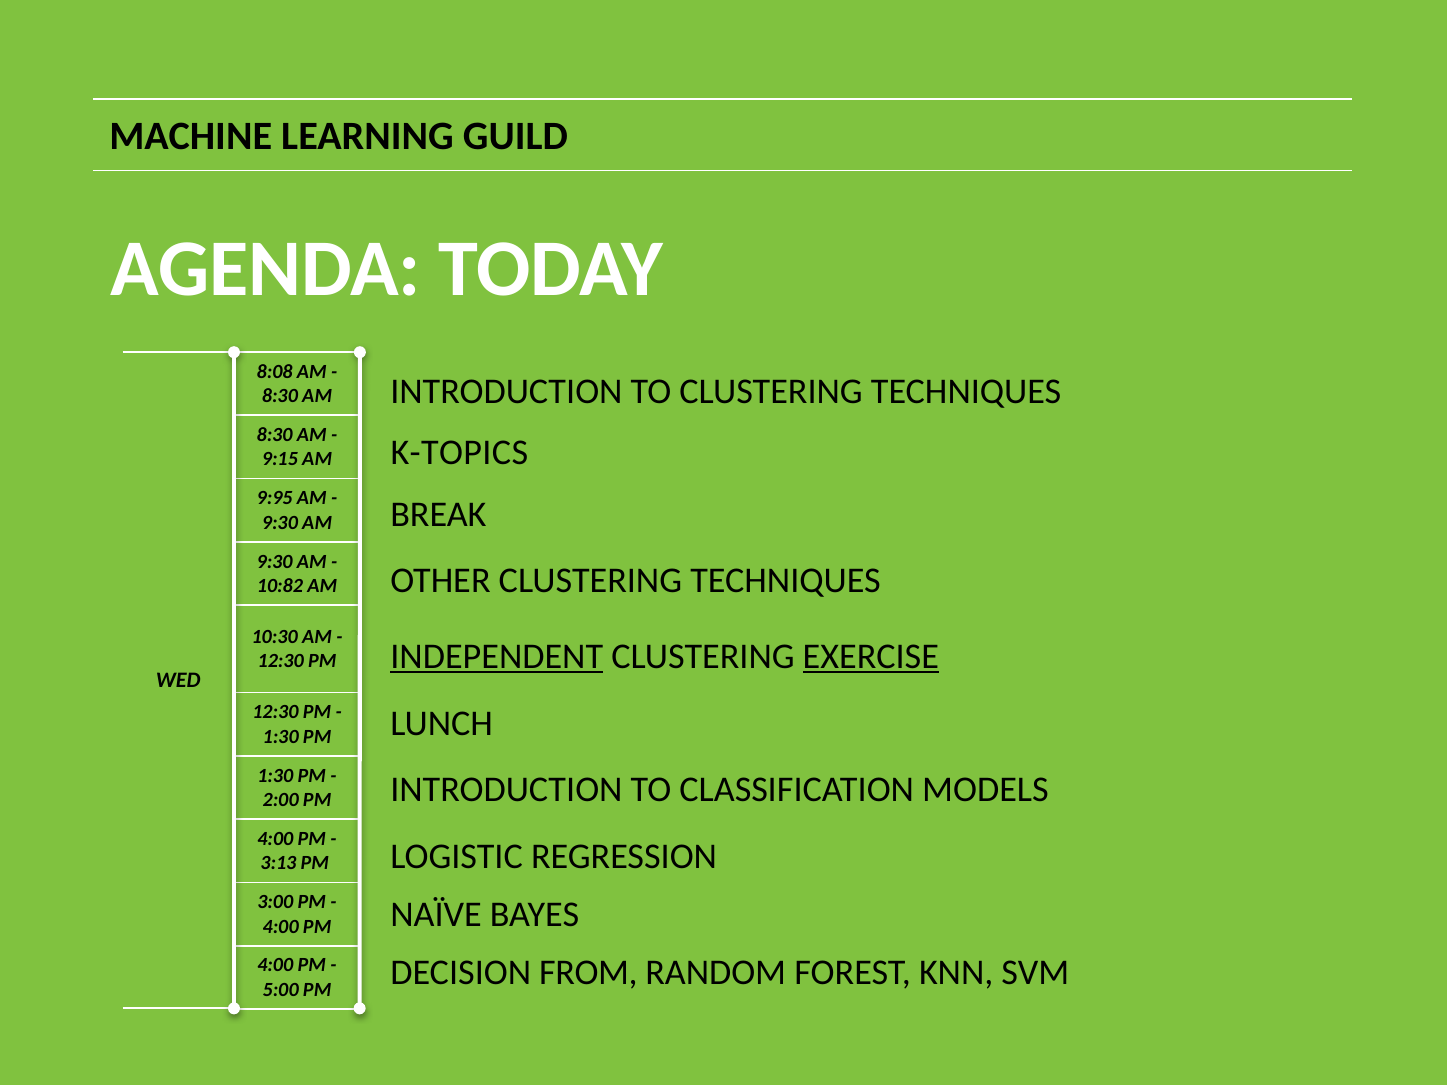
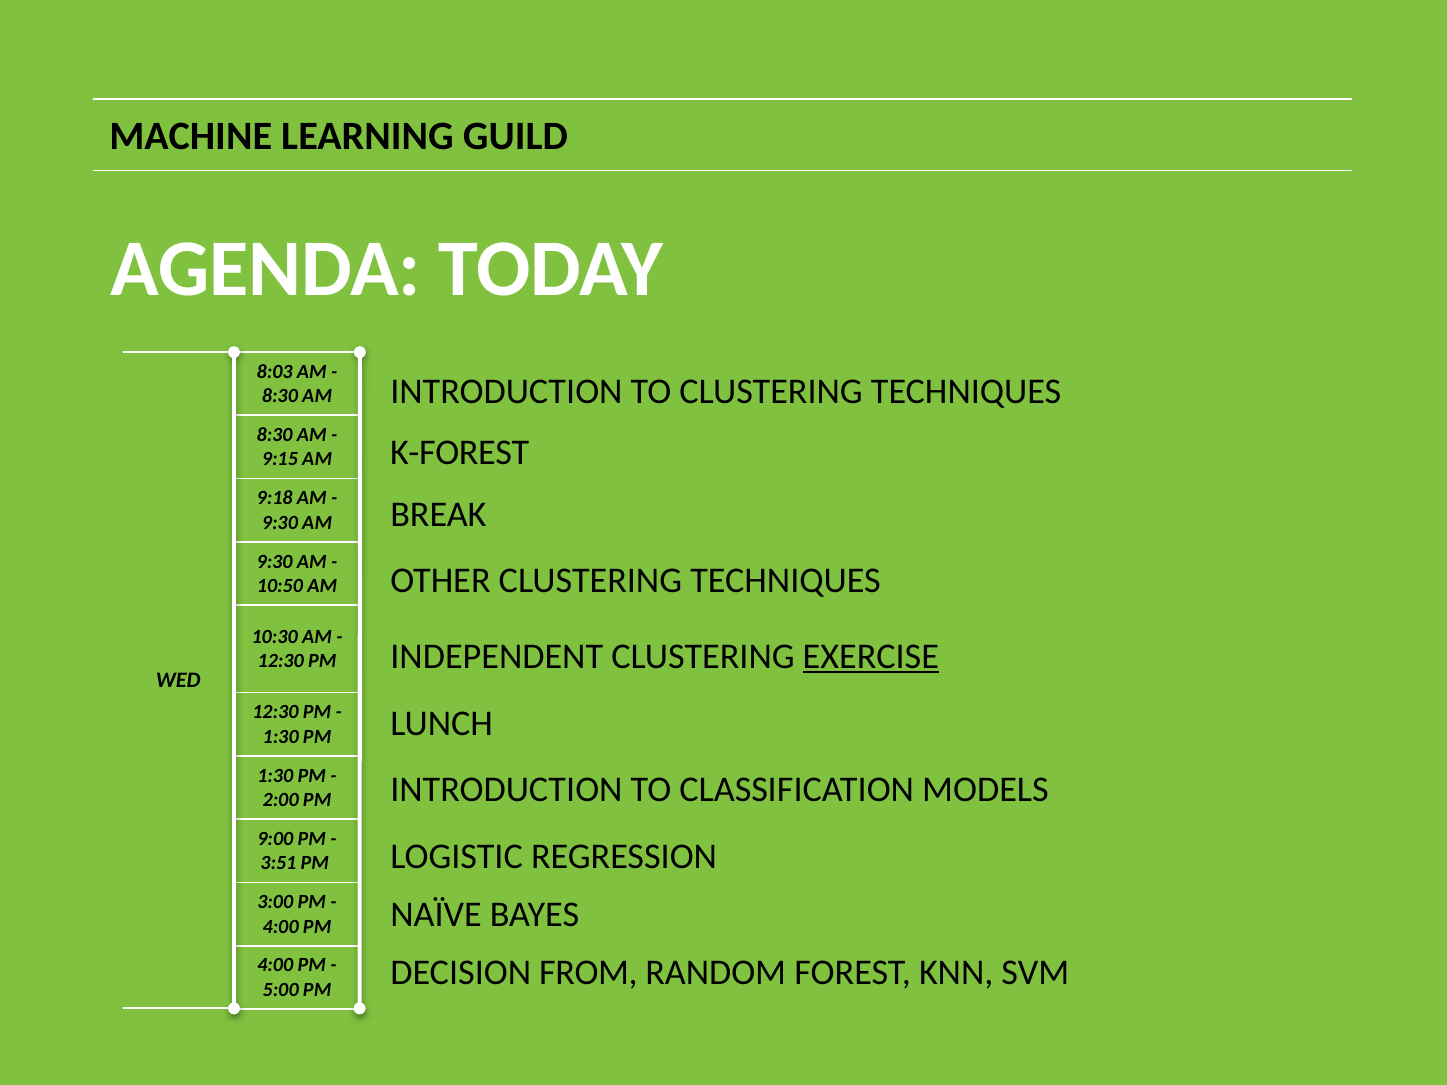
8:08: 8:08 -> 8:03
K-TOPICS: K-TOPICS -> K-FOREST
9:95: 9:95 -> 9:18
10:82: 10:82 -> 10:50
INDEPENDENT underline: present -> none
4:00 at (275, 839): 4:00 -> 9:00
3:13: 3:13 -> 3:51
